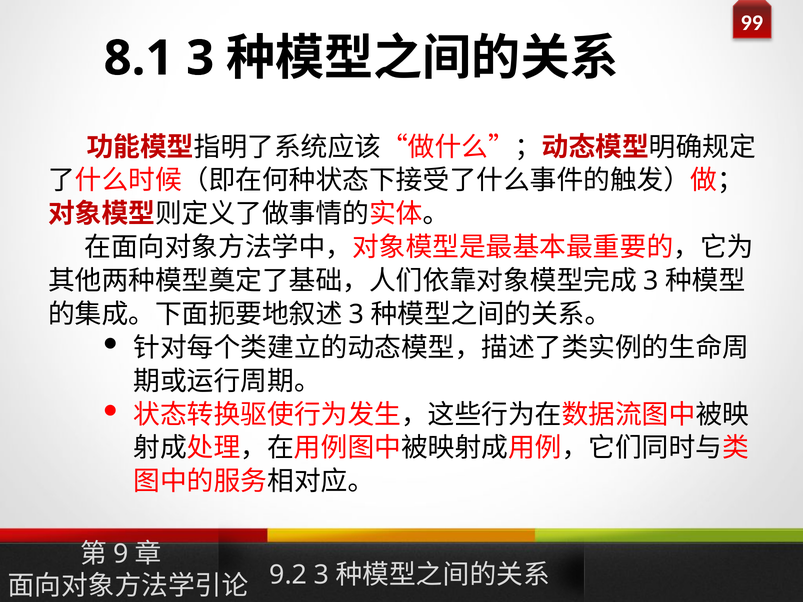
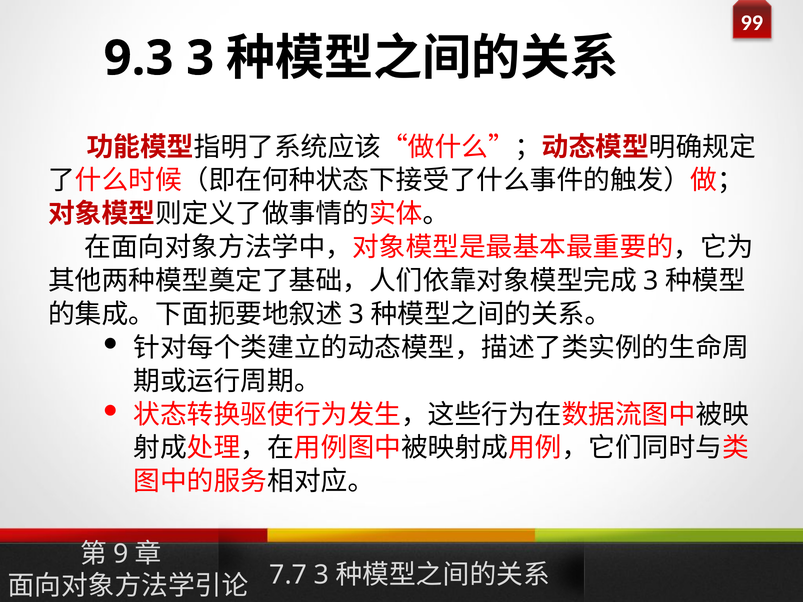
8.1: 8.1 -> 9.3
9.2: 9.2 -> 7.7
